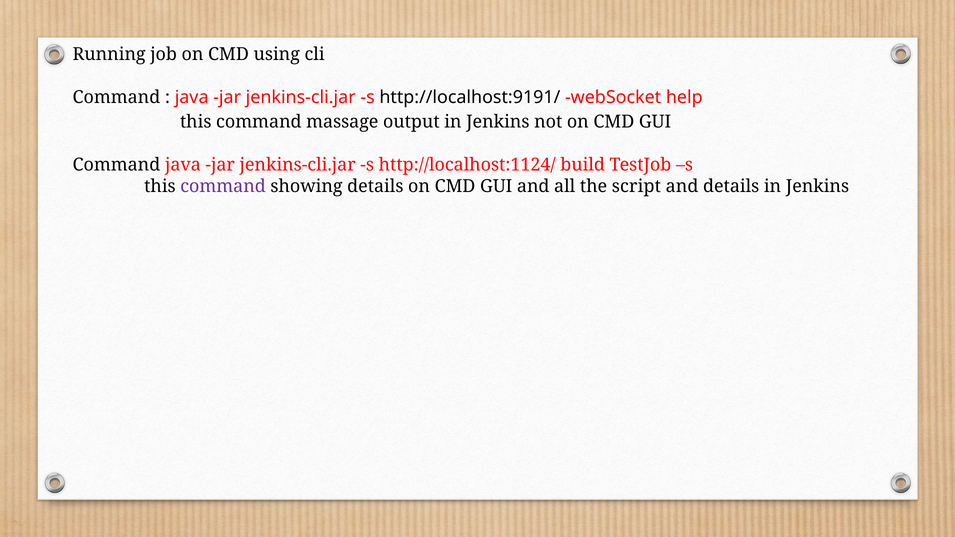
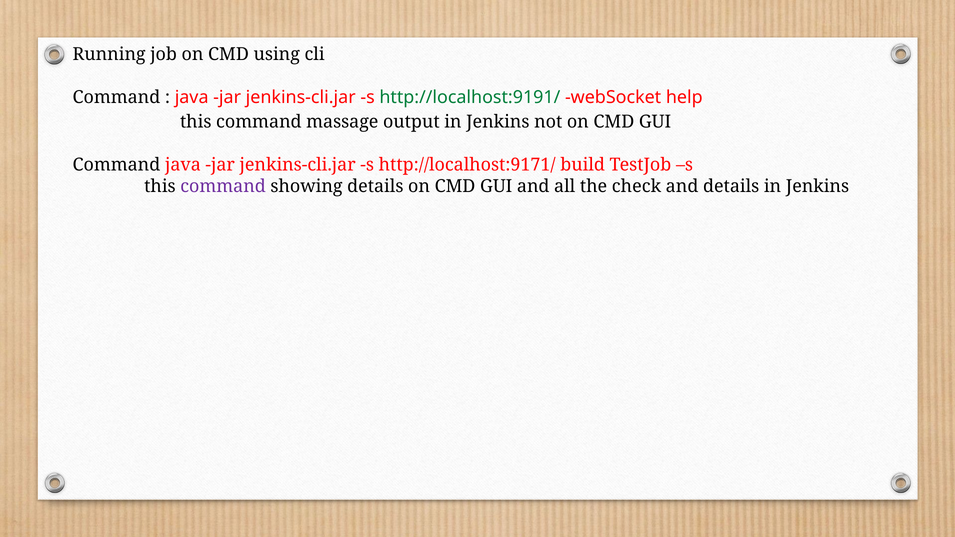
http://localhost:9191/ colour: black -> green
http://localhost:1124/: http://localhost:1124/ -> http://localhost:9171/
script: script -> check
